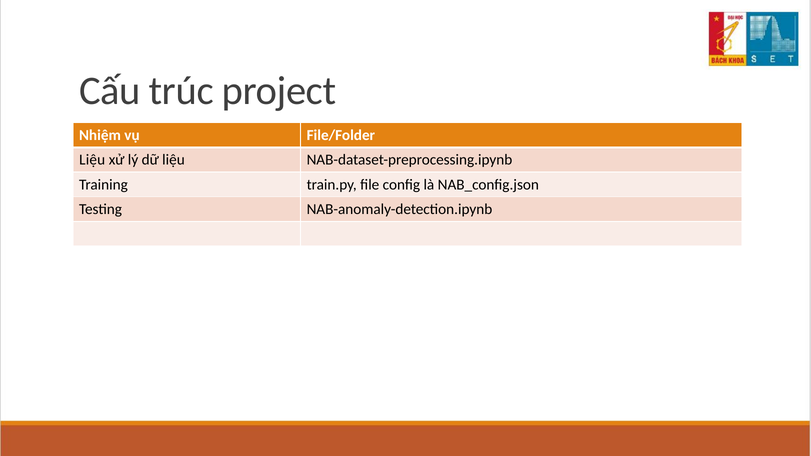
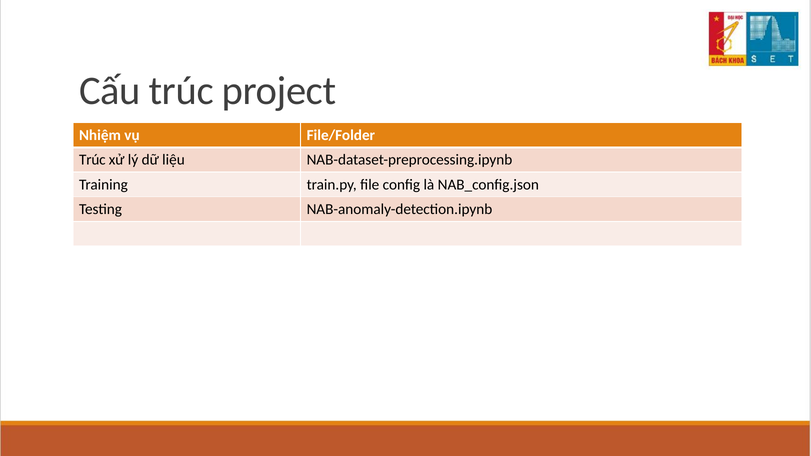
Liệu at (92, 160): Liệu -> Trúc
